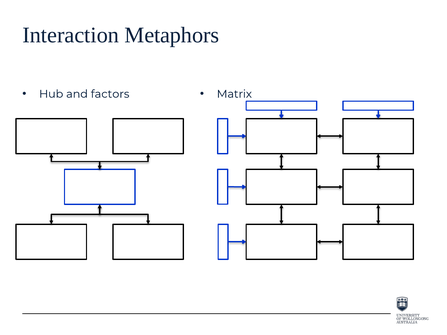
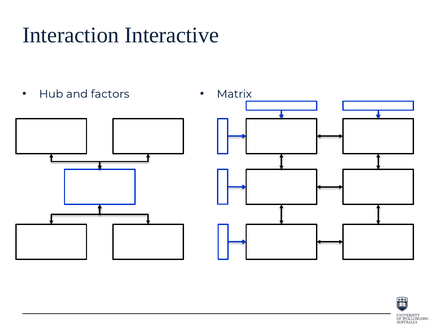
Metaphors: Metaphors -> Interactive
